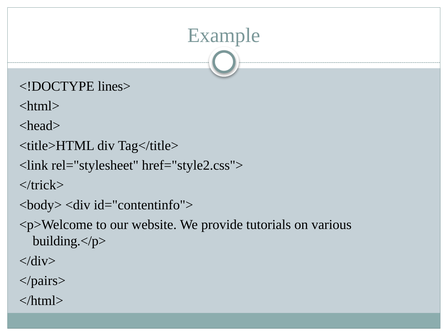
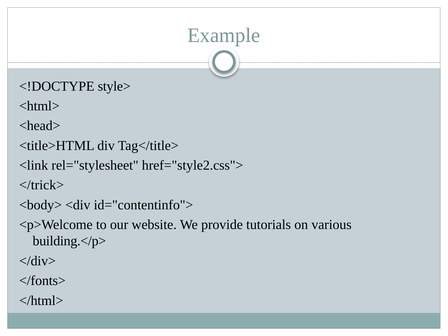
lines>: lines> -> style>
</pairs>: </pairs> -> </fonts>
